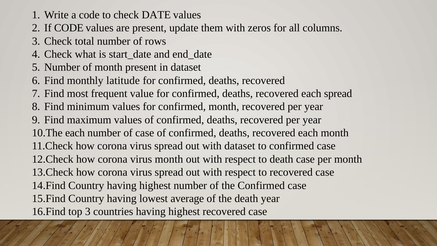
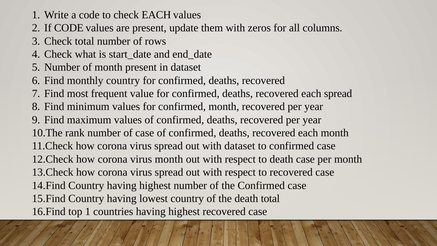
check DATE: DATE -> EACH
monthly latitude: latitude -> country
each at (75, 133): each -> rank
lowest average: average -> country
death year: year -> total
top 3: 3 -> 1
